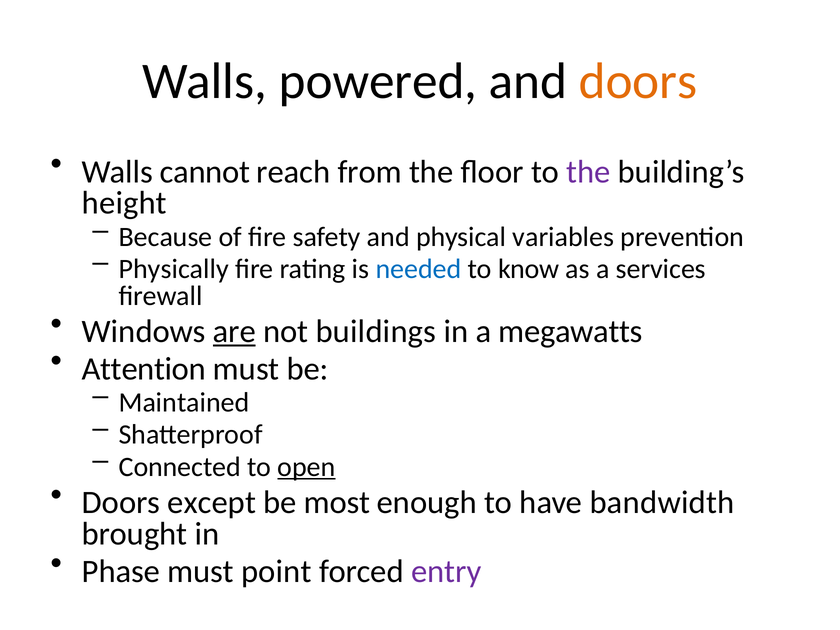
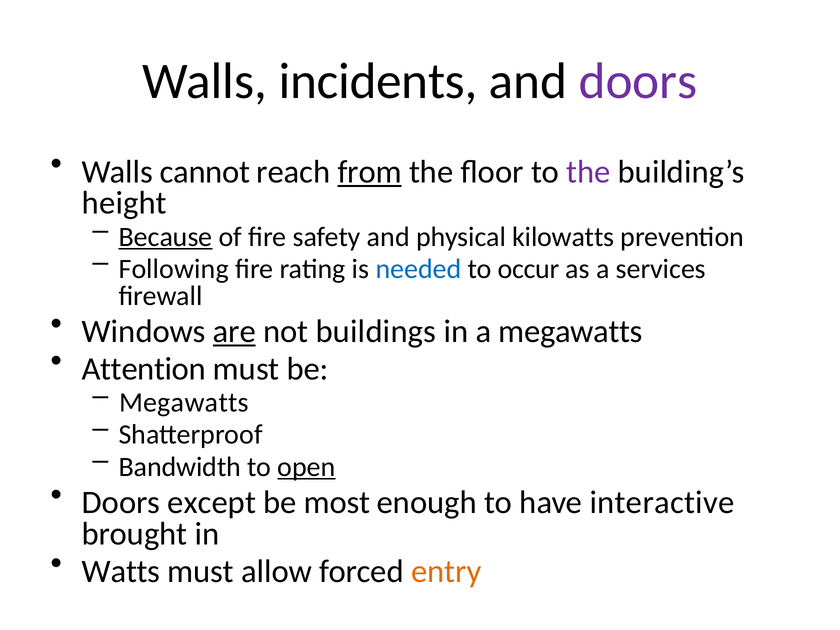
powered: powered -> incidents
doors at (638, 81) colour: orange -> purple
from underline: none -> present
Because underline: none -> present
variables: variables -> kilowatts
Physically: Physically -> Following
know: know -> occur
Maintained at (184, 403): Maintained -> Megawatts
Connected: Connected -> Bandwidth
bandwidth: bandwidth -> interactive
Phase: Phase -> Watts
point: point -> allow
entry colour: purple -> orange
